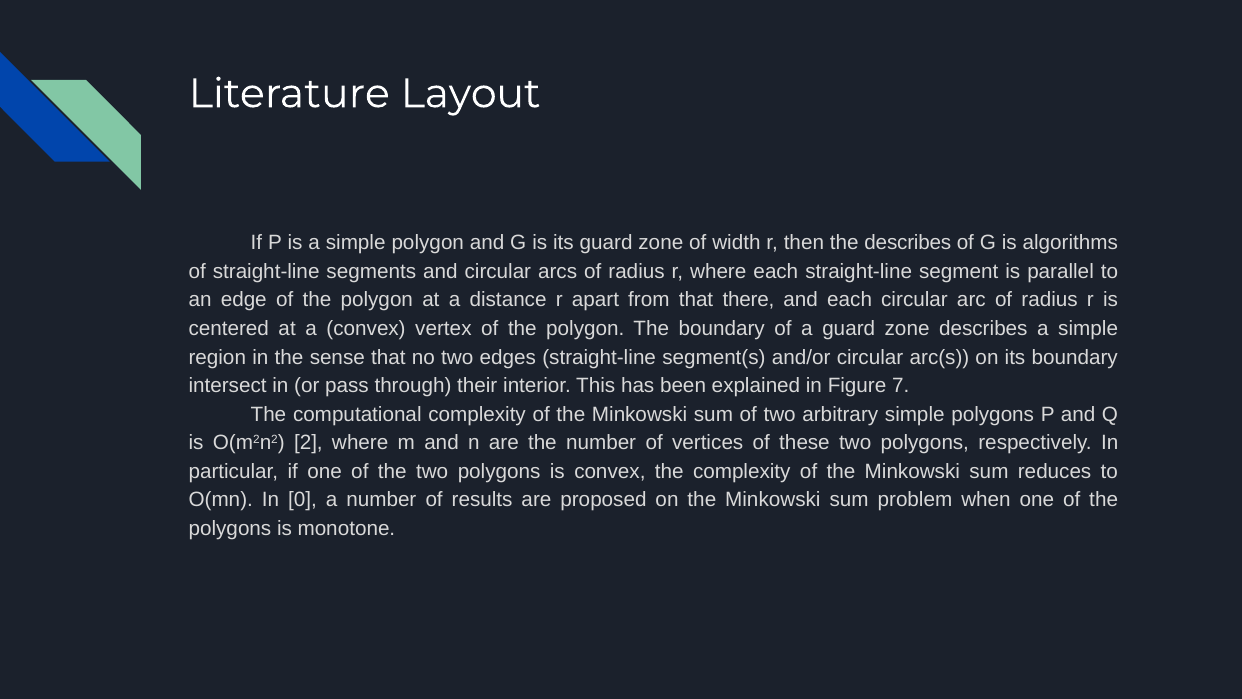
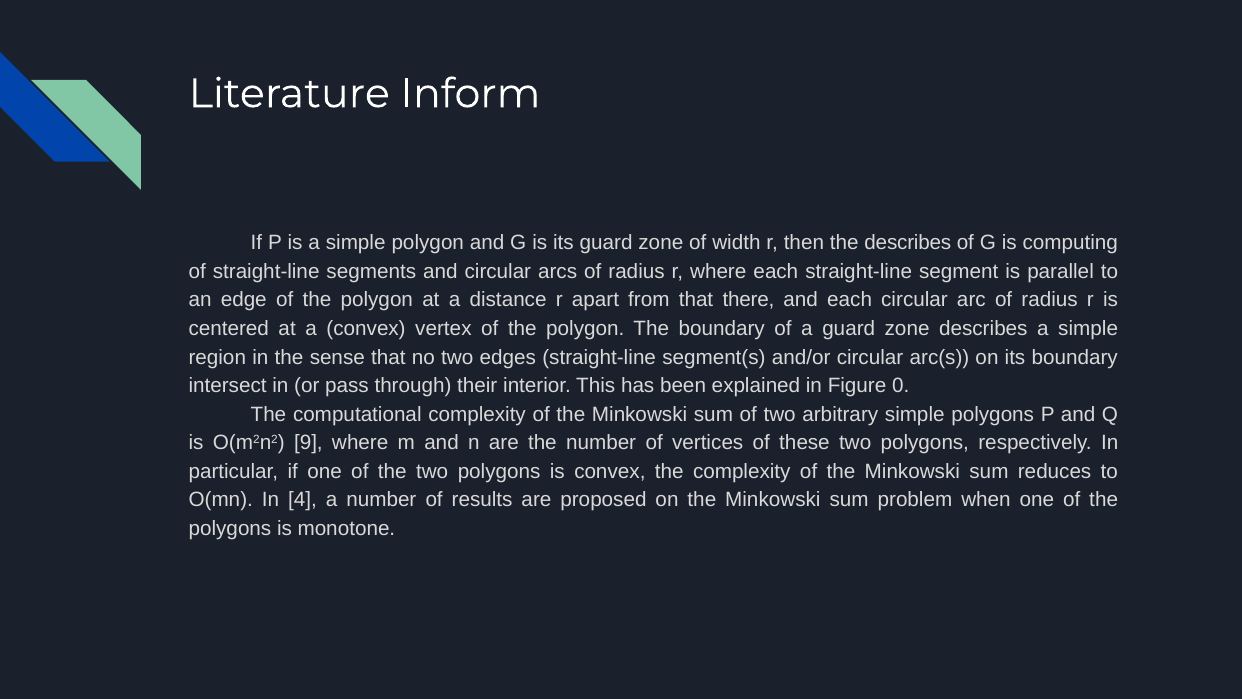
Layout: Layout -> Inform
algorithms: algorithms -> computing
7: 7 -> 0
2: 2 -> 9
0: 0 -> 4
